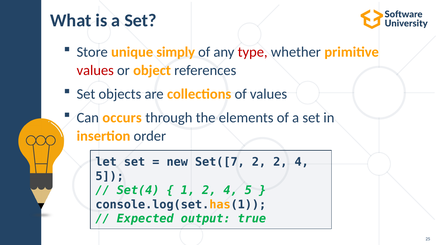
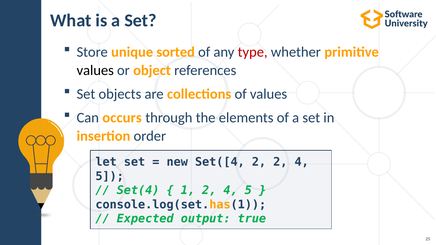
simply: simply -> sorted
values at (95, 70) colour: red -> black
Set([7: Set([7 -> Set([4
